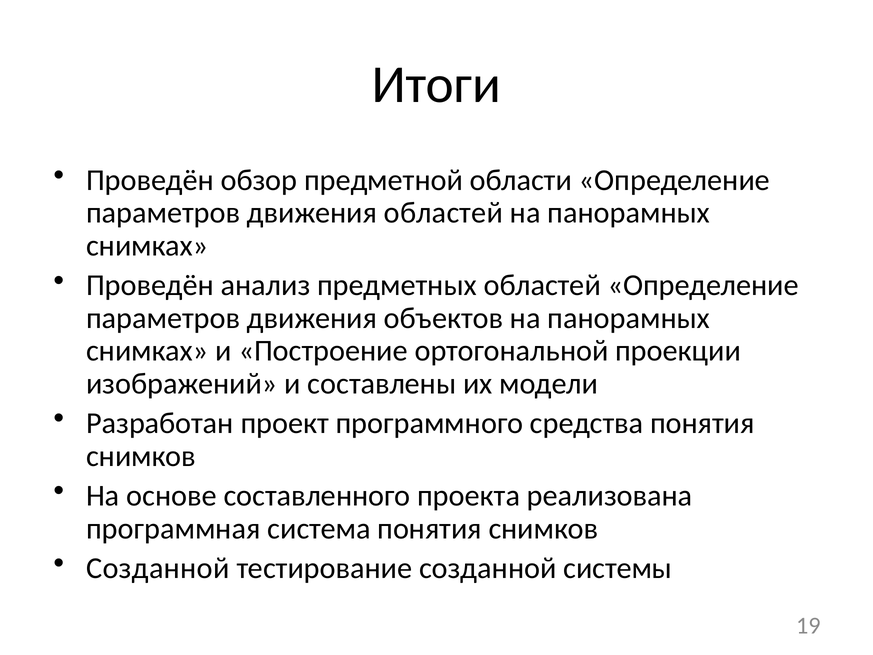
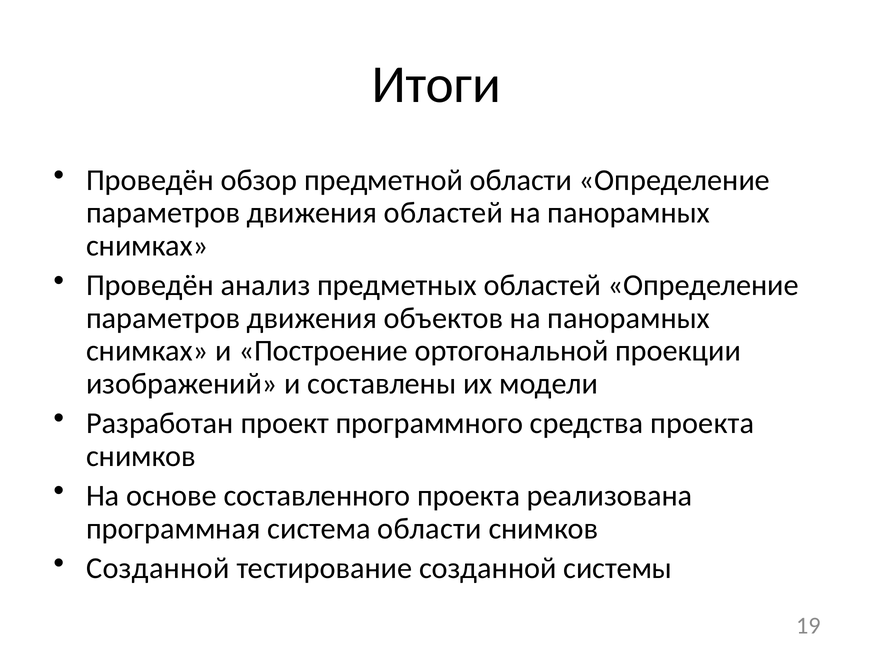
средства понятия: понятия -> проекта
система понятия: понятия -> области
